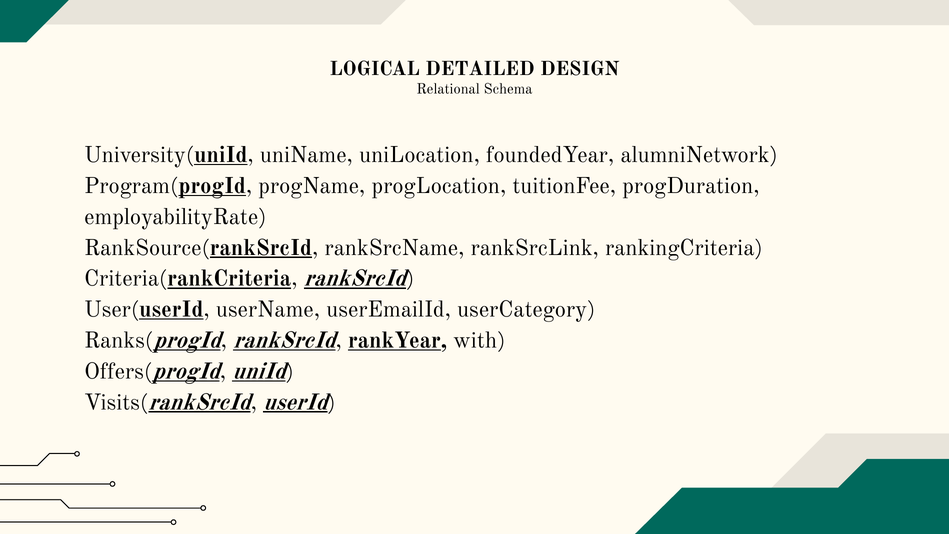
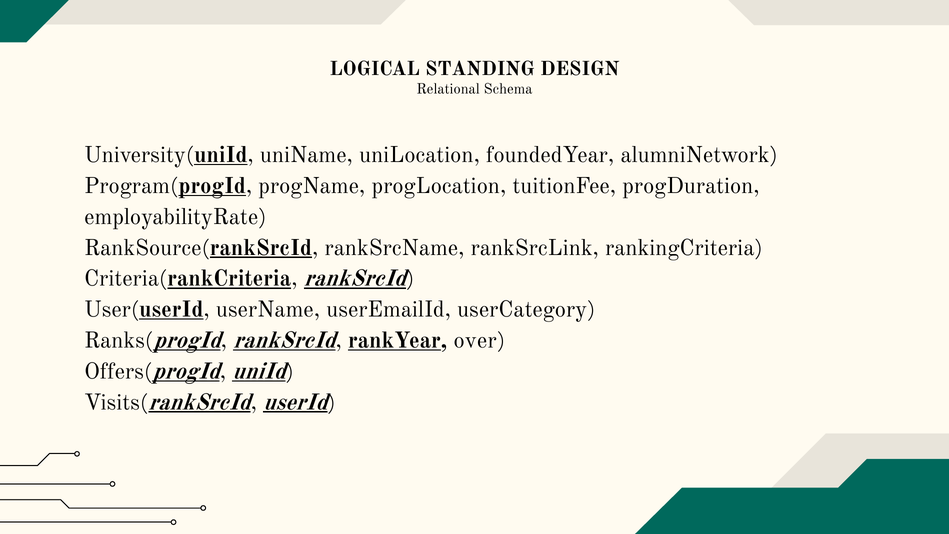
DETAILED: DETAILED -> STANDING
with: with -> over
